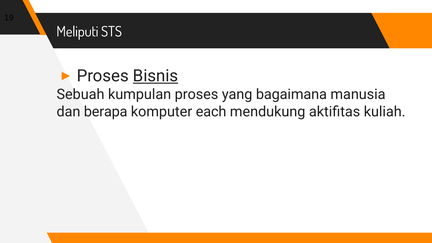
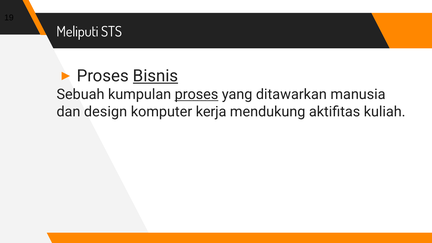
proses at (196, 95) underline: none -> present
bagaimana: bagaimana -> ditawarkan
berapa: berapa -> design
each: each -> kerja
